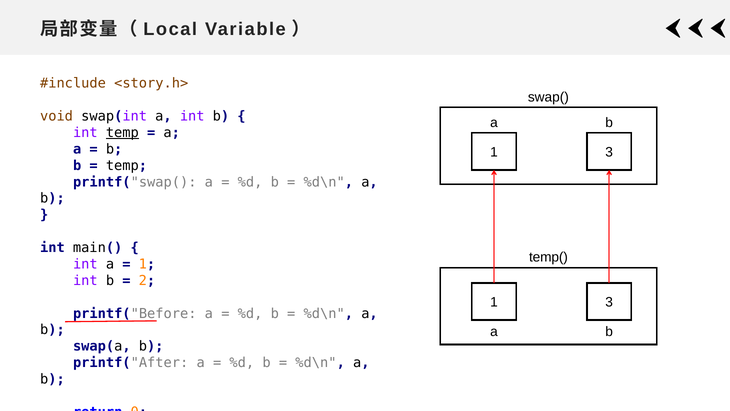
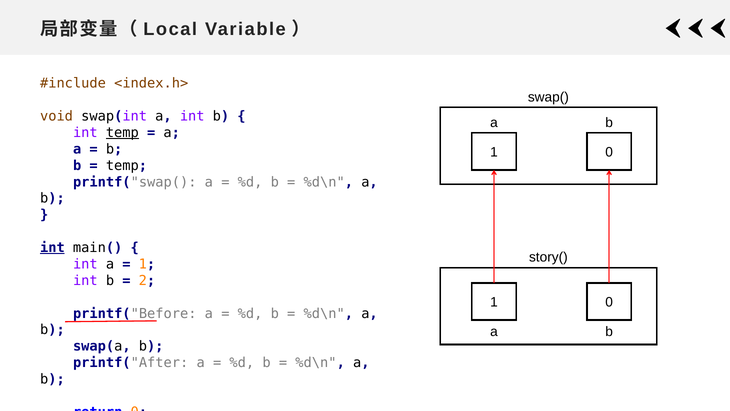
<story.h>: <story.h> -> <index.h>
3 at (609, 152): 3 -> 0
int at (52, 248) underline: none -> present
temp(: temp( -> story(
3 at (609, 302): 3 -> 0
